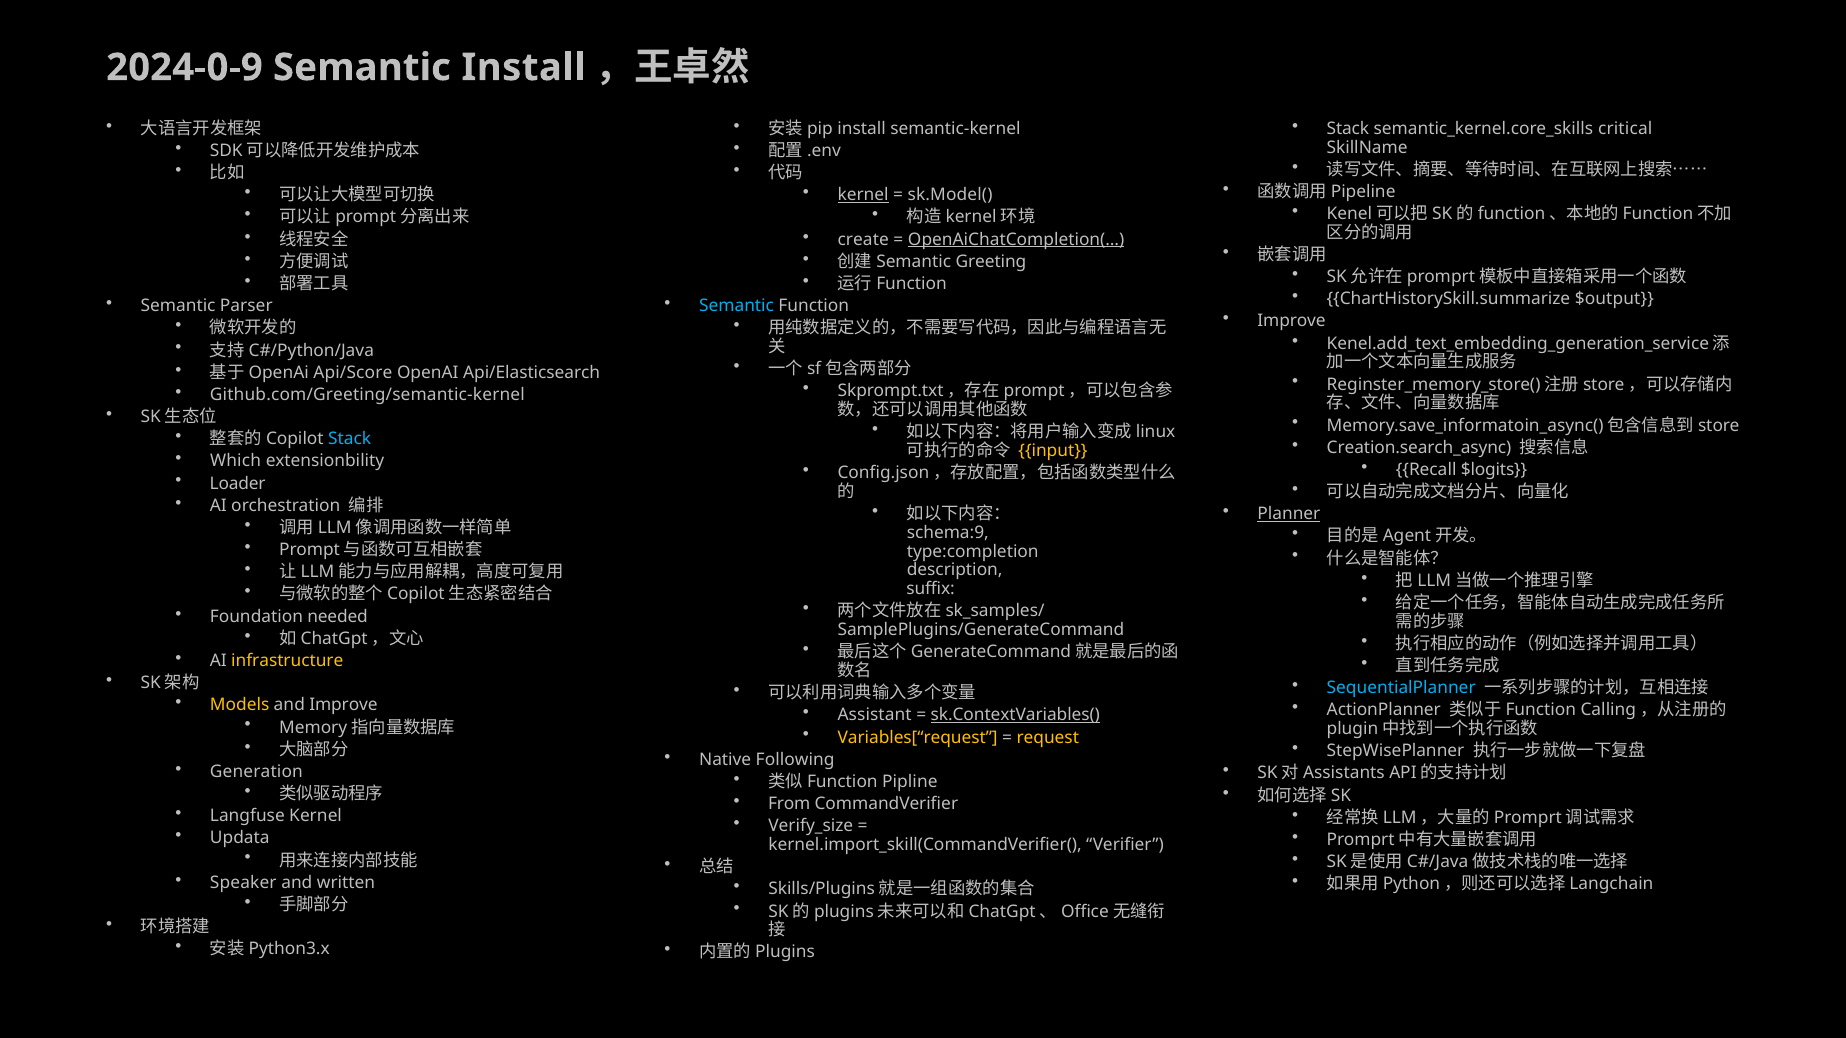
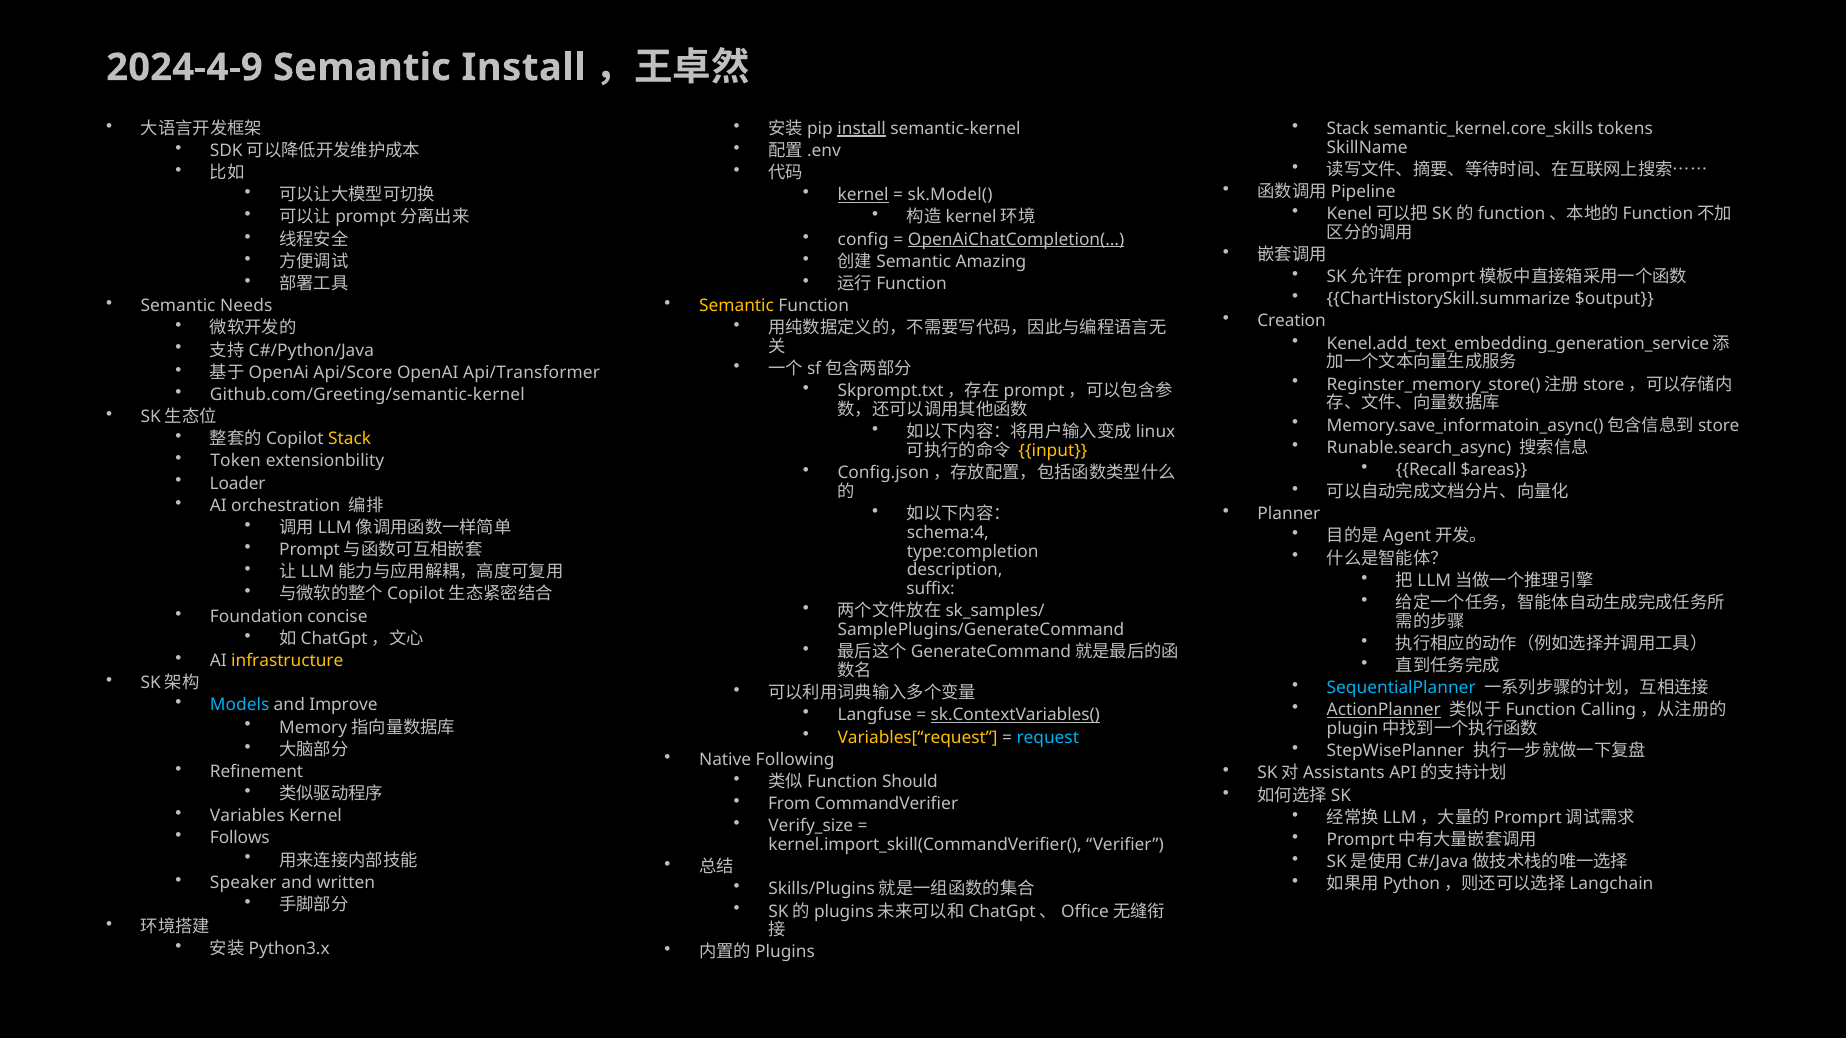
2024-0-9: 2024-0-9 -> 2024-4-9
install at (862, 129) underline: none -> present
critical: critical -> tokens
create: create -> config
Greeting: Greeting -> Amazing
Parser: Parser -> Needs
Semantic at (737, 306) colour: light blue -> yellow
Improve at (1292, 321): Improve -> Creation
Api/Elasticsearch: Api/Elasticsearch -> Api/Transformer
Stack at (350, 439) colour: light blue -> yellow
Creation.search_async: Creation.search_async -> Runable.search_async
Which: Which -> Token
$logits: $logits -> $areas
Planner underline: present -> none
schema:9: schema:9 -> schema:4
needed: needed -> concise
Models colour: yellow -> light blue
ActionPlanner underline: none -> present
Assistant: Assistant -> Langfuse
request colour: yellow -> light blue
Generation: Generation -> Refinement
Pipline: Pipline -> Should
Langfuse: Langfuse -> Variables
Updata: Updata -> Follows
